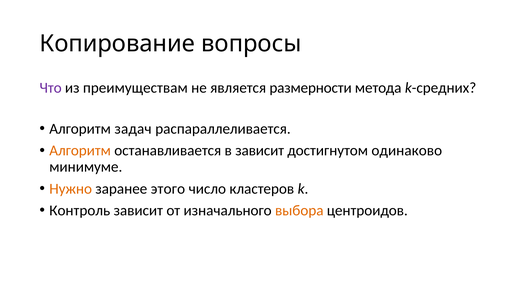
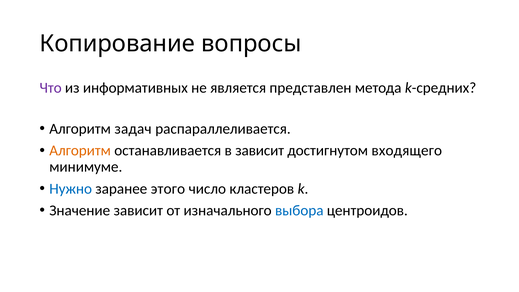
преимуществам: преимуществам -> информативных
размерности: размерности -> представлен
одинаково: одинаково -> входящего
Нужно colour: orange -> blue
Контроль: Контроль -> Значение
выбора colour: orange -> blue
